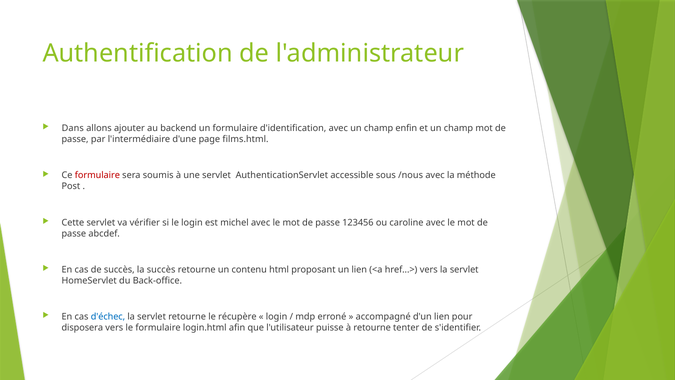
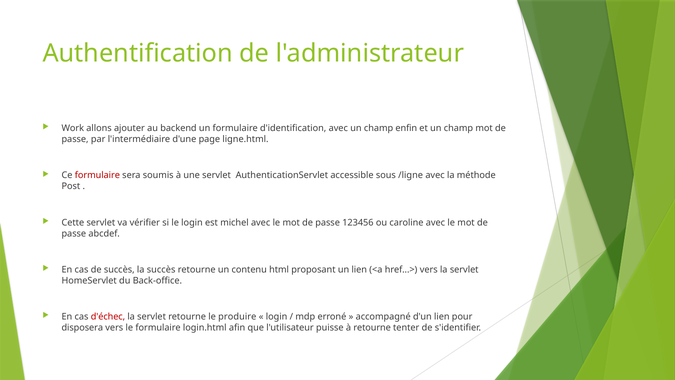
Dans: Dans -> Work
films.html: films.html -> ligne.html
/nous: /nous -> /ligne
d'échec colour: blue -> red
récupère: récupère -> produire
